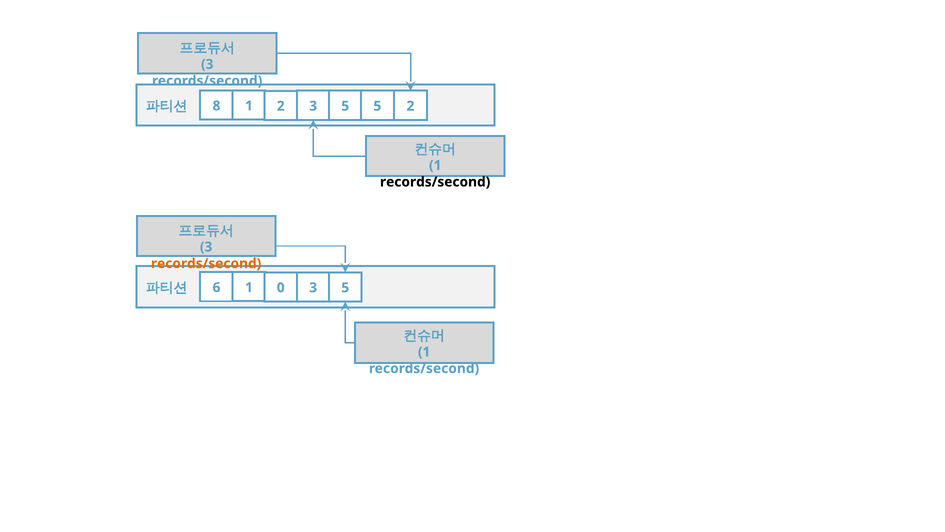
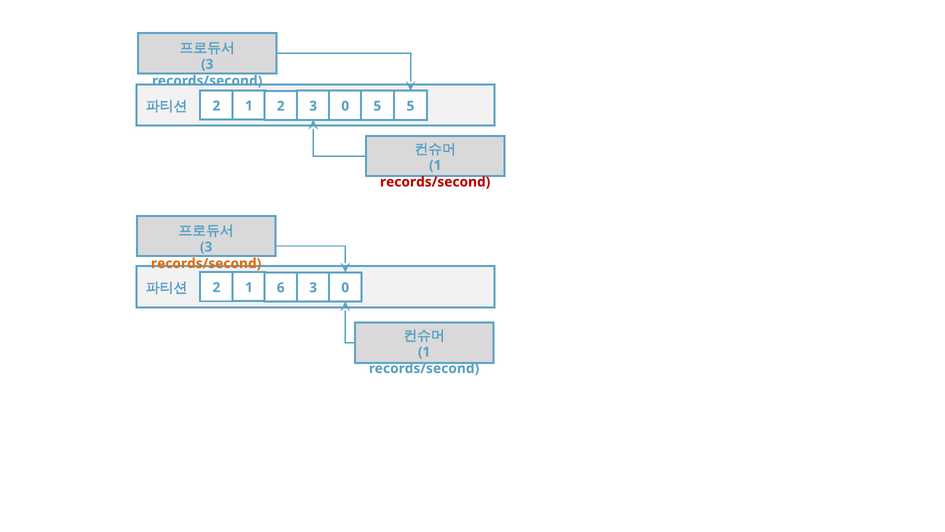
8 at (216, 106): 8 -> 2
2 3 5: 5 -> 0
5 2: 2 -> 5
records/second at (435, 182) colour: black -> red
6 at (216, 287): 6 -> 2
0: 0 -> 6
5 at (345, 287): 5 -> 0
